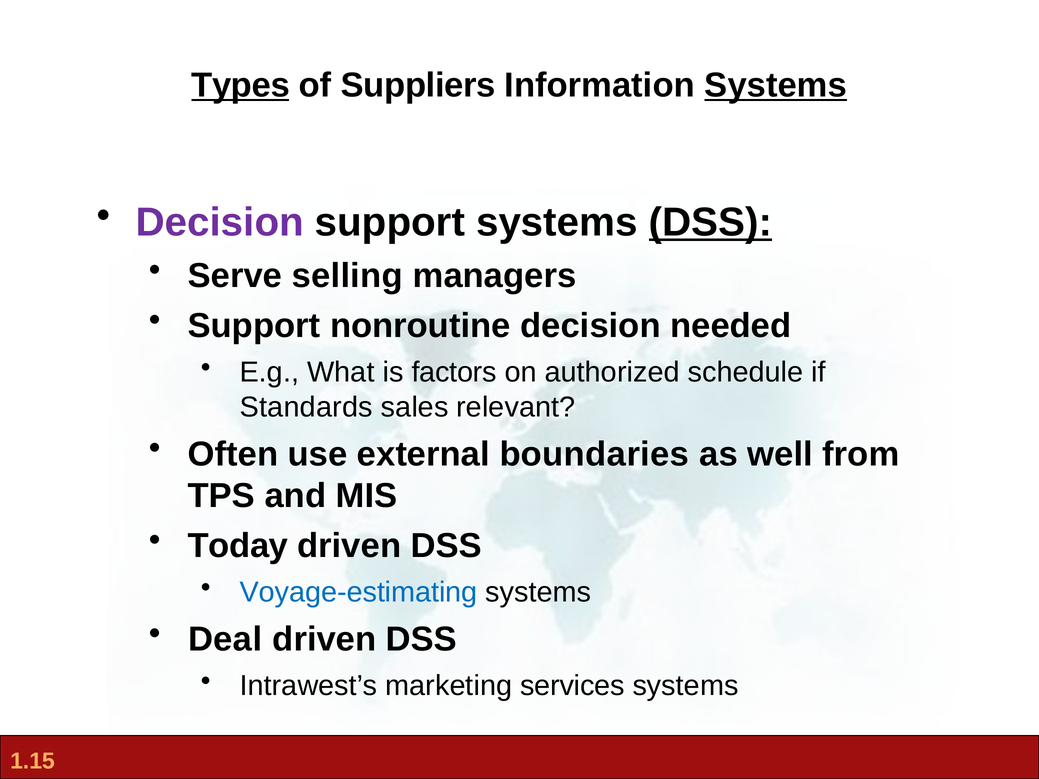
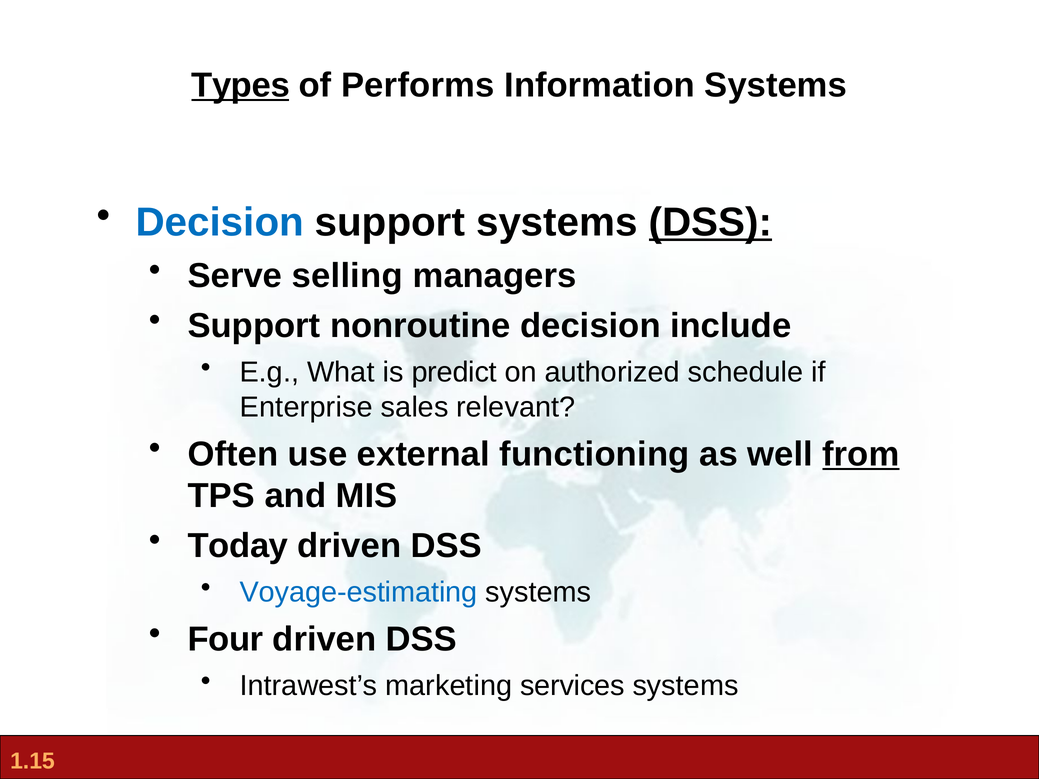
Suppliers: Suppliers -> Performs
Systems at (776, 85) underline: present -> none
Decision at (220, 223) colour: purple -> blue
needed: needed -> include
factors: factors -> predict
Standards: Standards -> Enterprise
boundaries: boundaries -> functioning
from underline: none -> present
Deal: Deal -> Four
